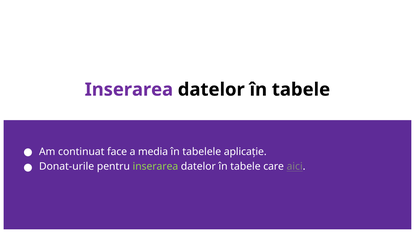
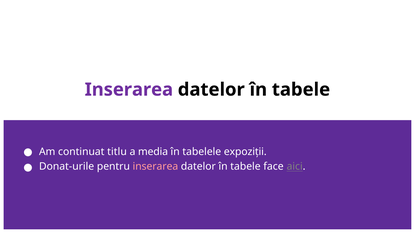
face: face -> titlu
aplicație: aplicație -> expoziții
inserarea at (155, 167) colour: light green -> pink
care: care -> face
